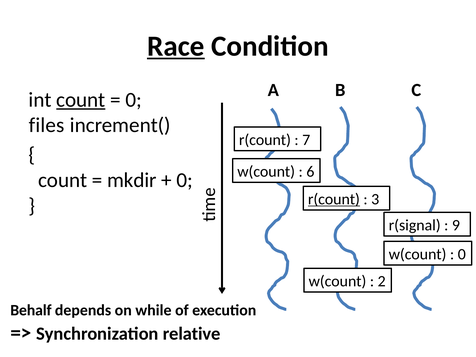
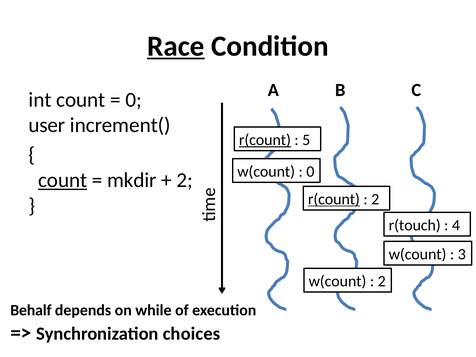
count at (81, 100) underline: present -> none
files: files -> user
r(count at (265, 140) underline: none -> present
7: 7 -> 5
6 at (310, 172): 6 -> 0
count at (63, 180) underline: none -> present
0 at (185, 180): 0 -> 2
3 at (375, 199): 3 -> 2
r(signal: r(signal -> r(touch
9: 9 -> 4
0 at (462, 254): 0 -> 3
relative: relative -> choices
